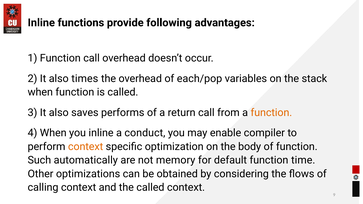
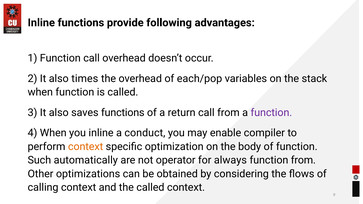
saves performs: performs -> functions
function at (271, 113) colour: orange -> purple
memory: memory -> operator
default: default -> always
function time: time -> from
